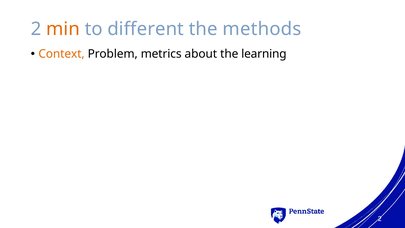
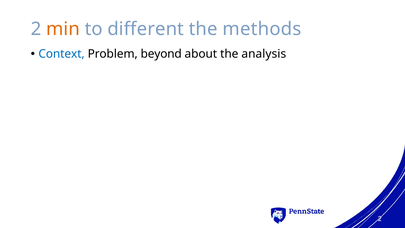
Context colour: orange -> blue
metrics: metrics -> beyond
learning: learning -> analysis
